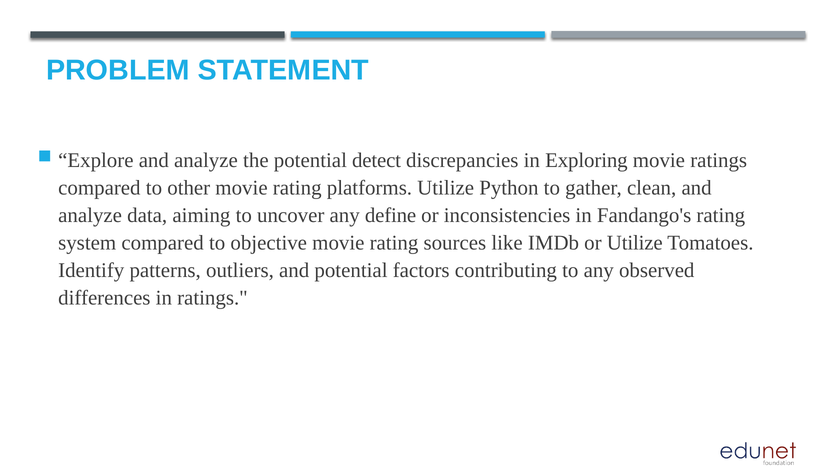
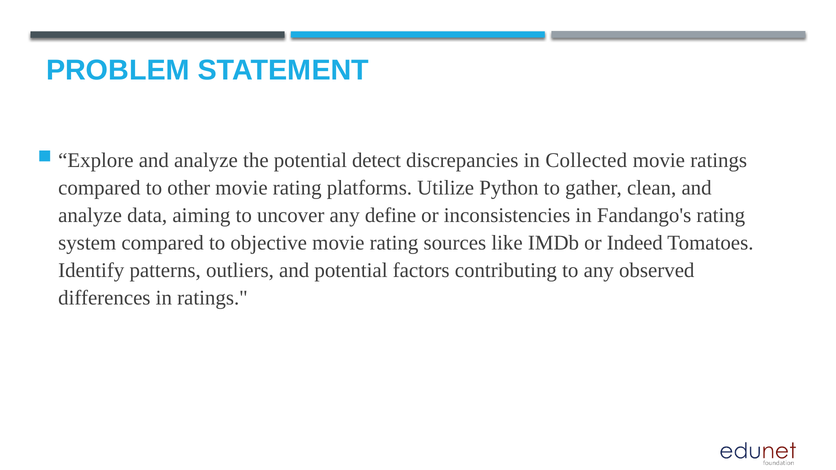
Exploring: Exploring -> Collected
or Utilize: Utilize -> Indeed
